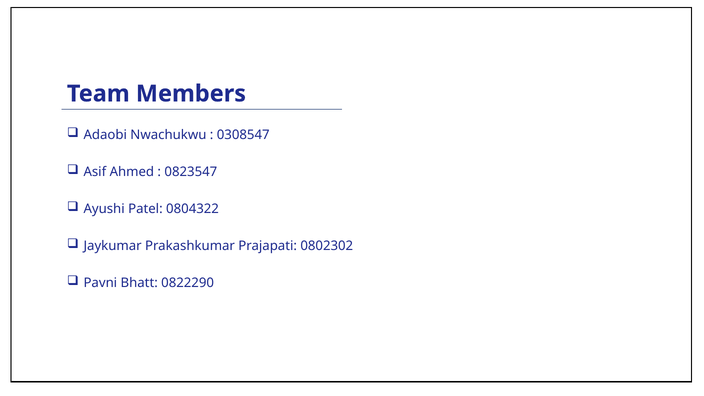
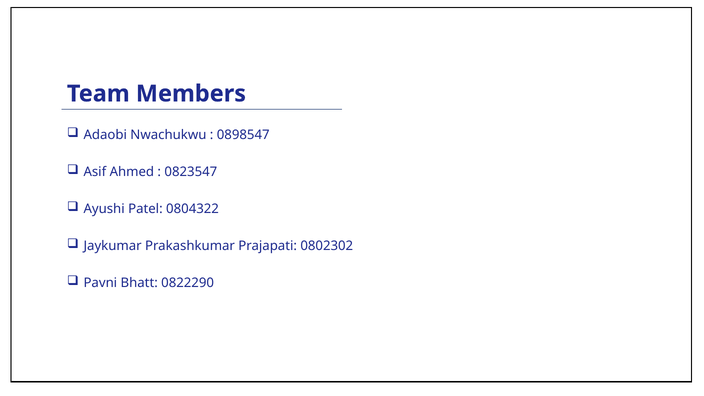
0308547: 0308547 -> 0898547
